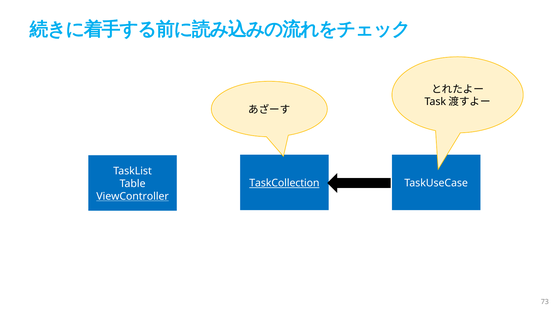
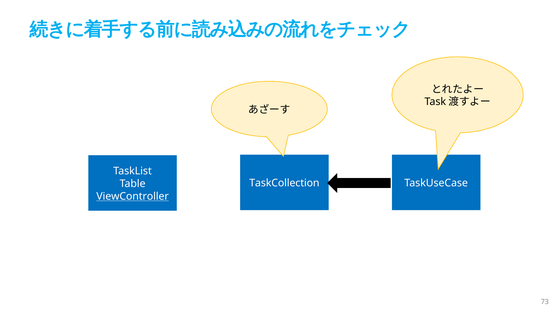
TaskCollection underline: present -> none
